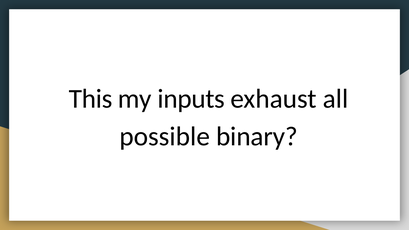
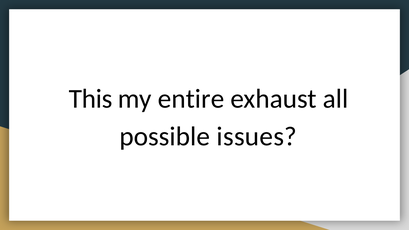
inputs: inputs -> entire
binary: binary -> issues
